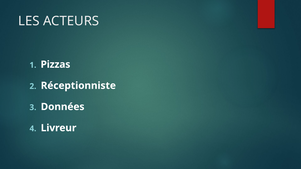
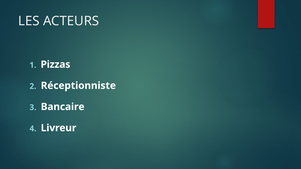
Données: Données -> Bancaire
